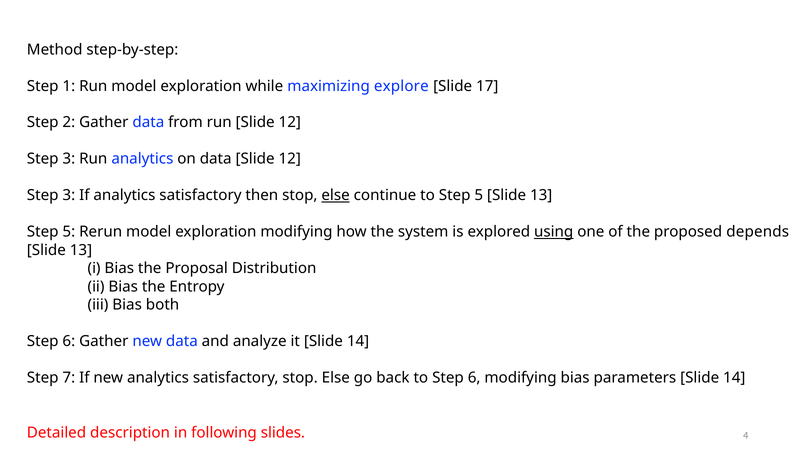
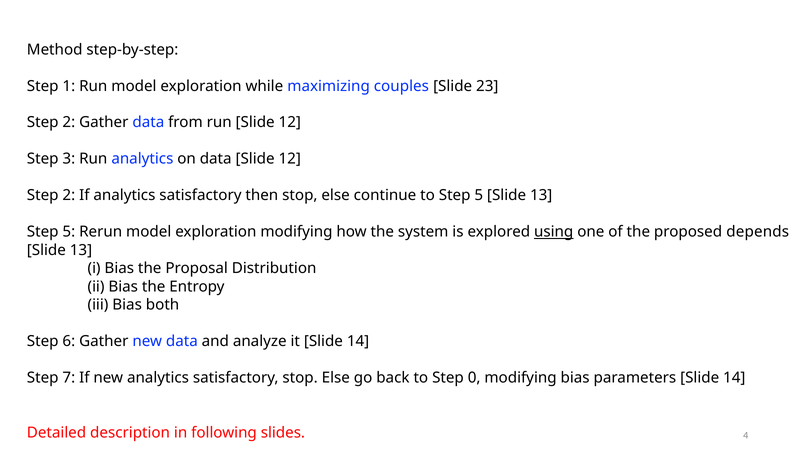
explore: explore -> couples
17: 17 -> 23
3 at (69, 195): 3 -> 2
else at (336, 195) underline: present -> none
to Step 6: 6 -> 0
